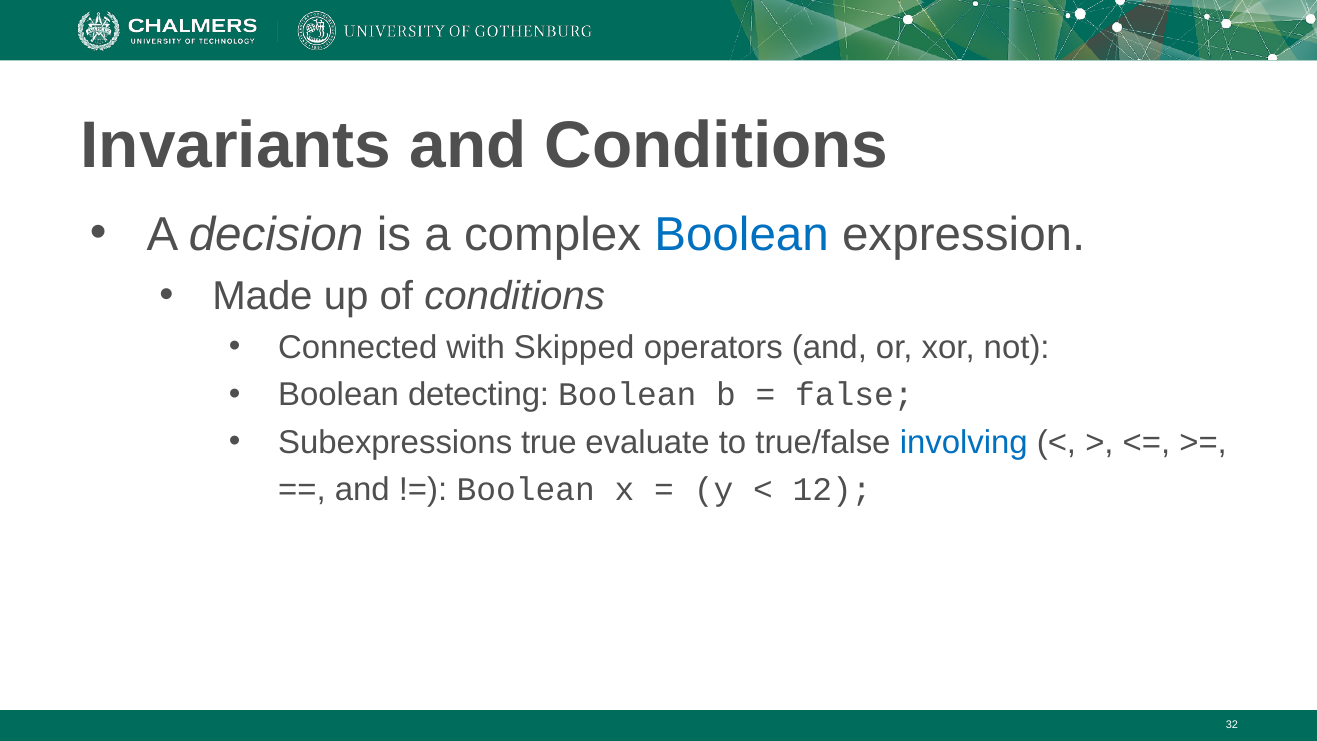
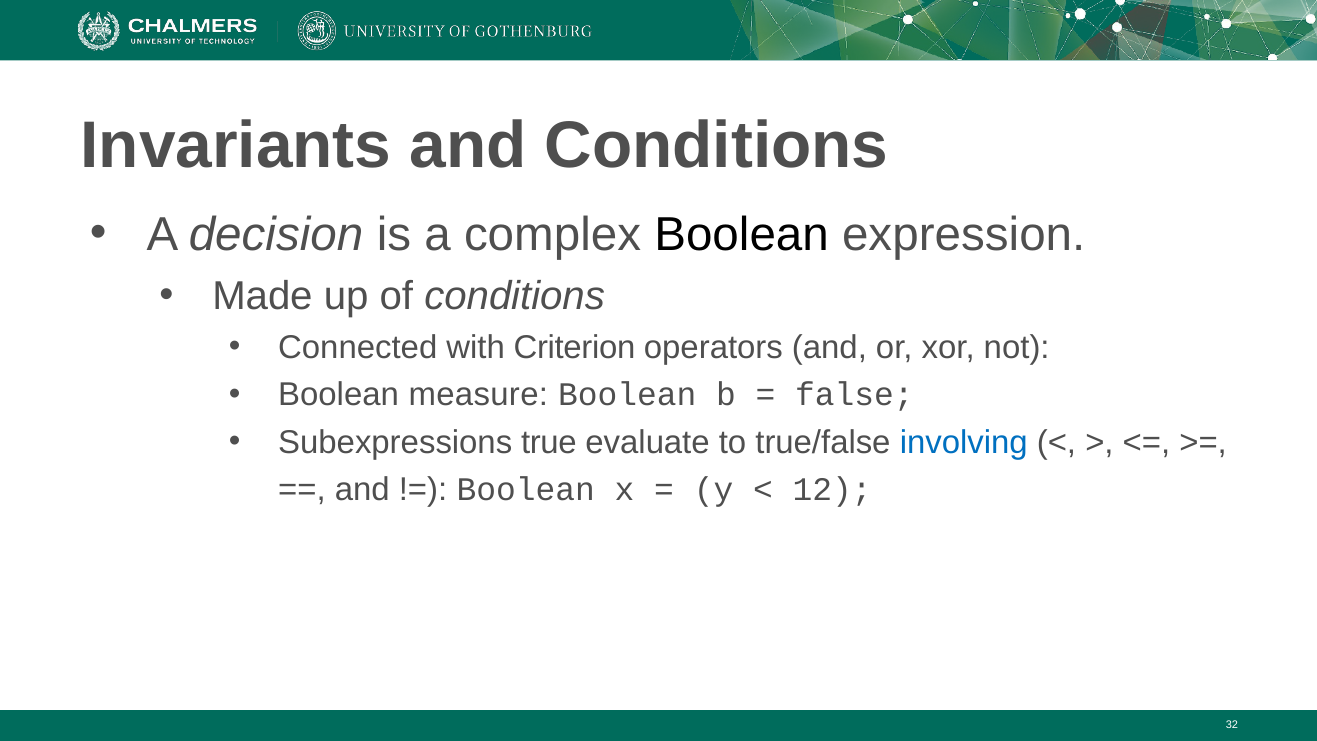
Boolean at (742, 235) colour: blue -> black
Skipped: Skipped -> Criterion
detecting: detecting -> measure
